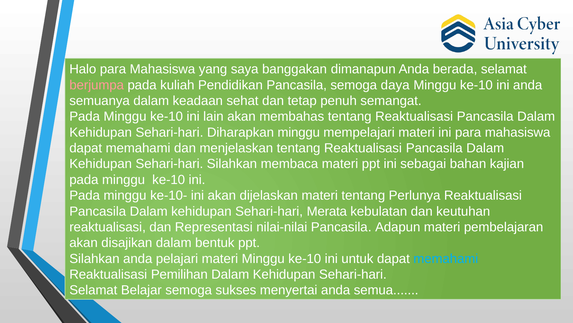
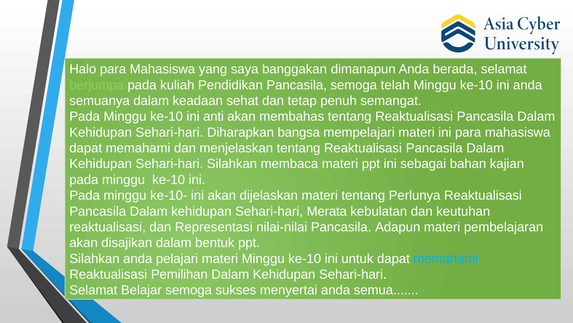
berjumpa colour: pink -> light green
daya: daya -> telah
lain: lain -> anti
Diharapkan minggu: minggu -> bangsa
